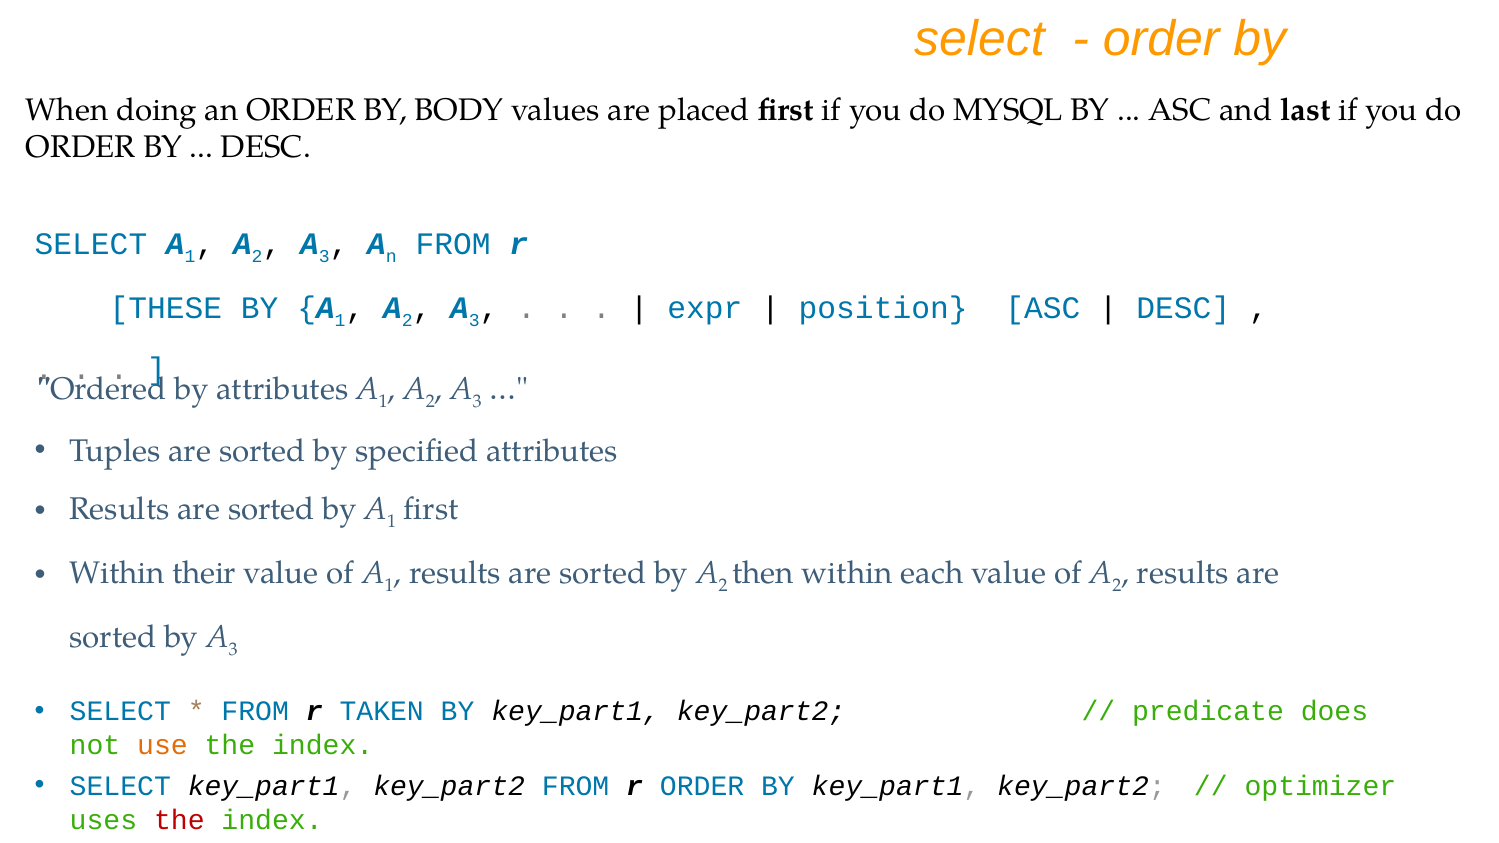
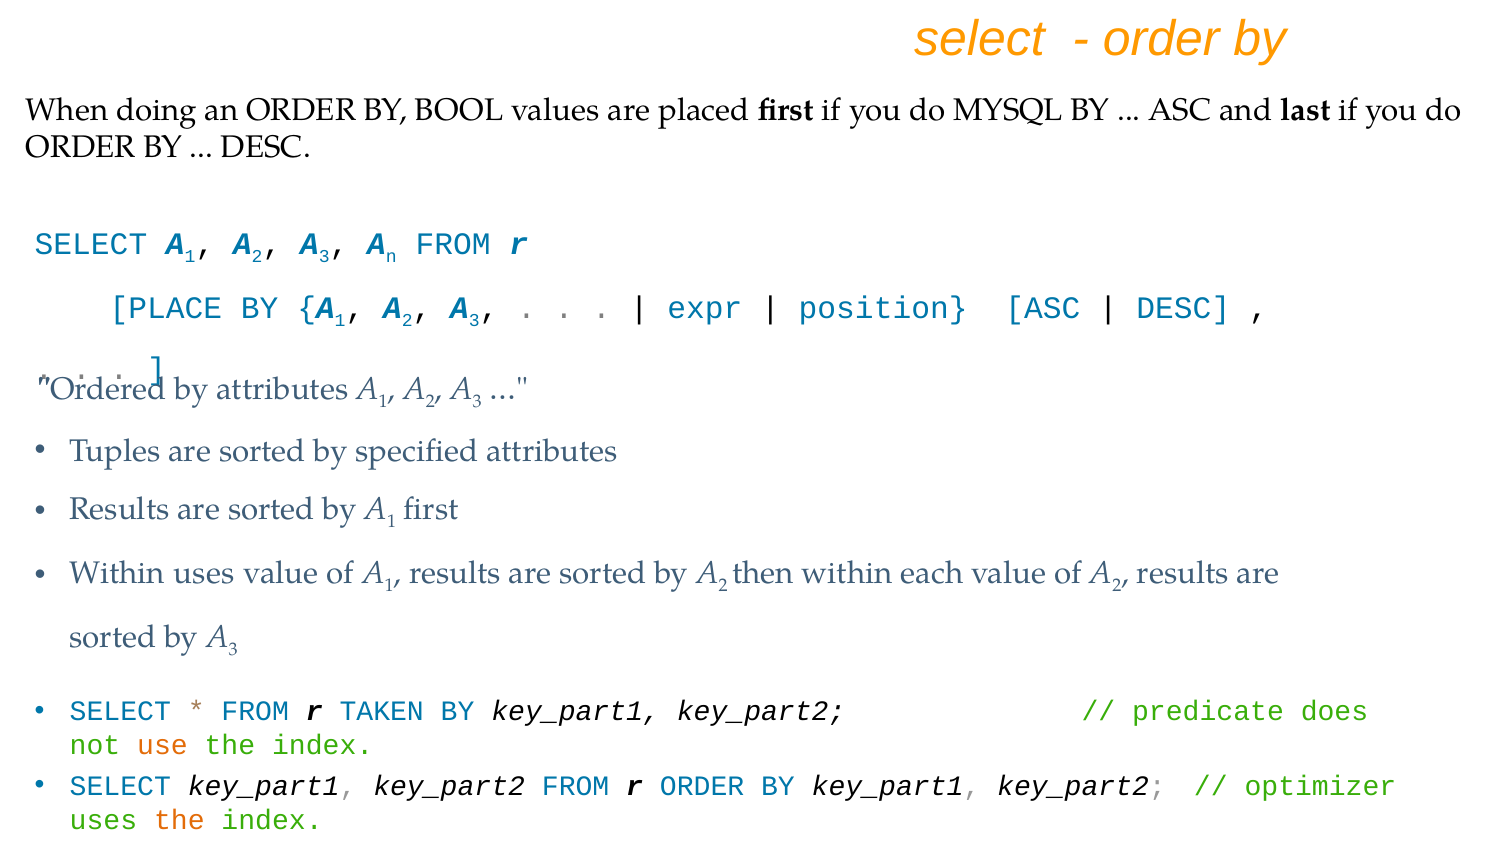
BODY: BODY -> BOOL
THESE: THESE -> PLACE
Within their: their -> uses
the at (179, 820) colour: red -> orange
